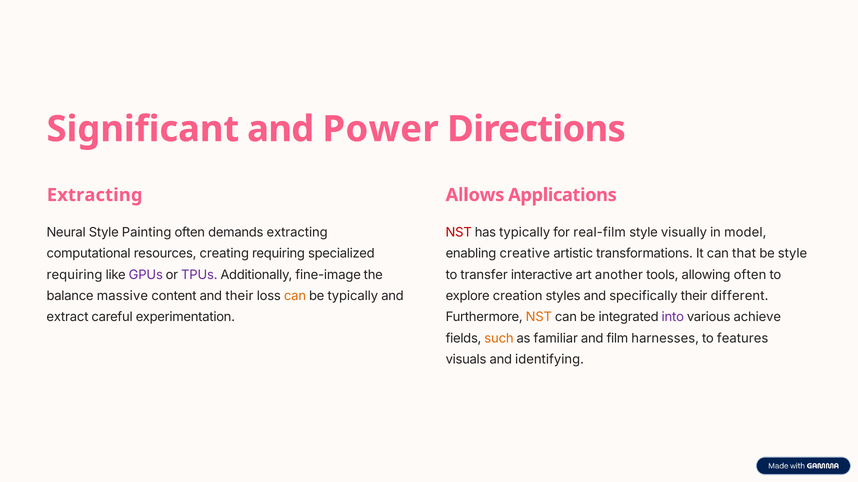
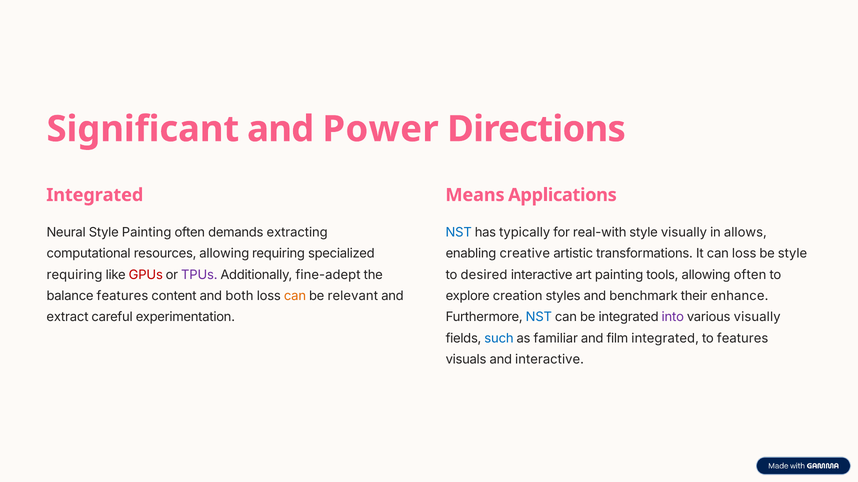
Extracting at (95, 195): Extracting -> Integrated
Allows: Allows -> Means
NST at (459, 233) colour: red -> blue
real-film: real-film -> real-with
model: model -> allows
resources creating: creating -> allowing
can that: that -> loss
GPUs colour: purple -> red
fine-image: fine-image -> fine-adept
transfer: transfer -> desired
art another: another -> painting
balance massive: massive -> features
and their: their -> both
be typically: typically -> relevant
specifically: specifically -> benchmark
different: different -> enhance
NST at (539, 318) colour: orange -> blue
various achieve: achieve -> visually
such colour: orange -> blue
film harnesses: harnesses -> integrated
and identifying: identifying -> interactive
